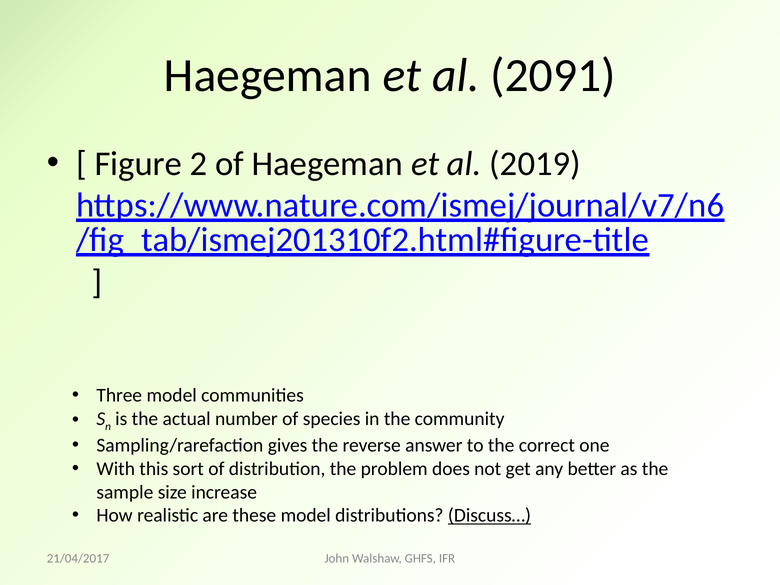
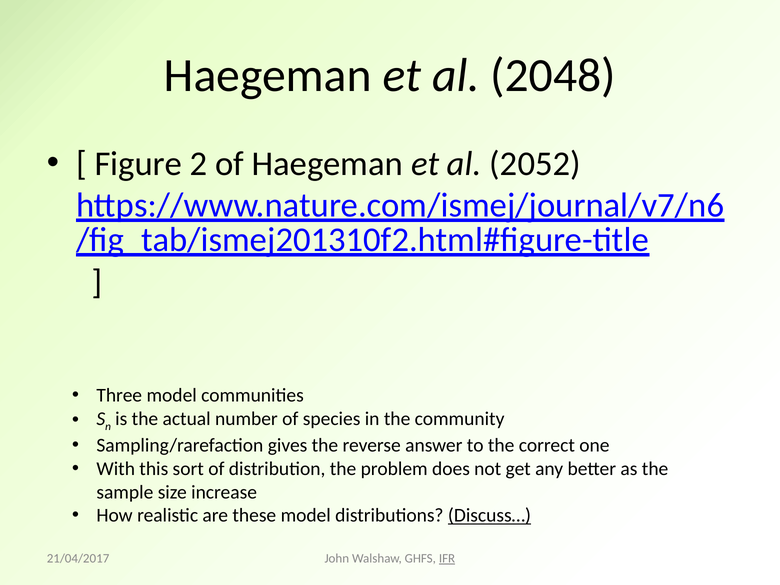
2091: 2091 -> 2048
2019: 2019 -> 2052
IFR underline: none -> present
